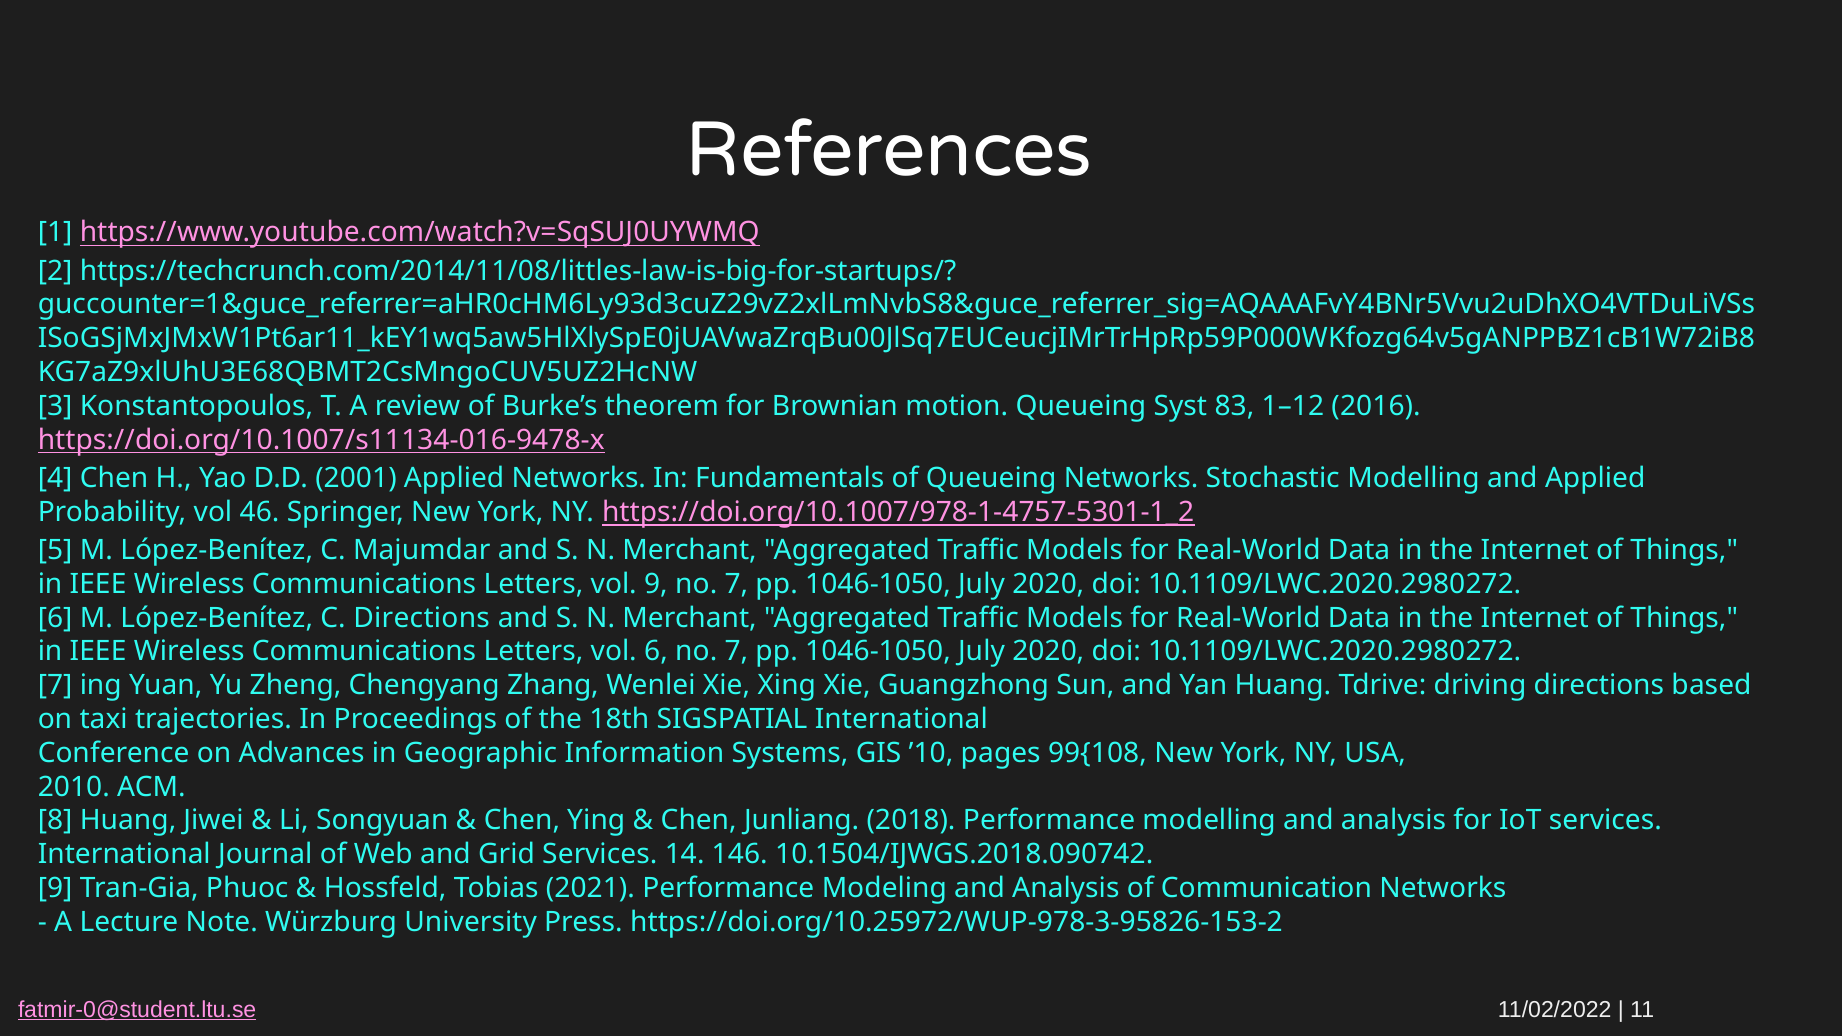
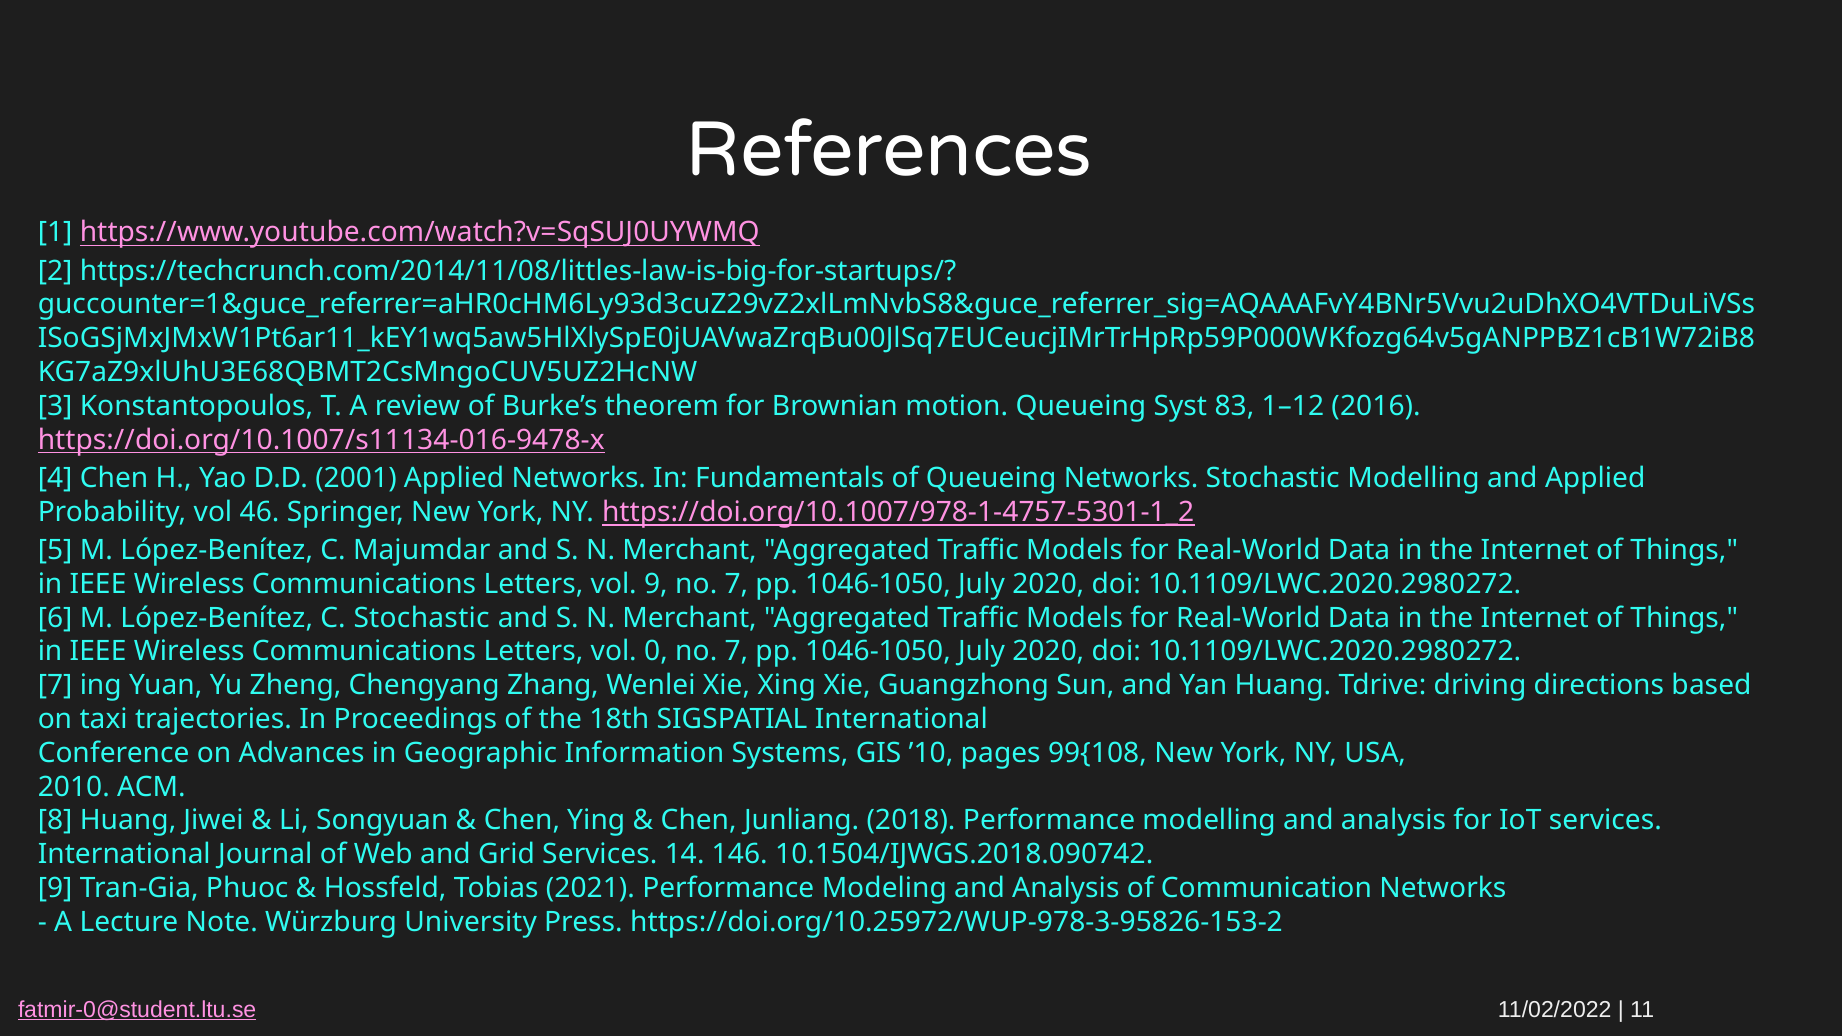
C Directions: Directions -> Stochastic
vol 6: 6 -> 0
